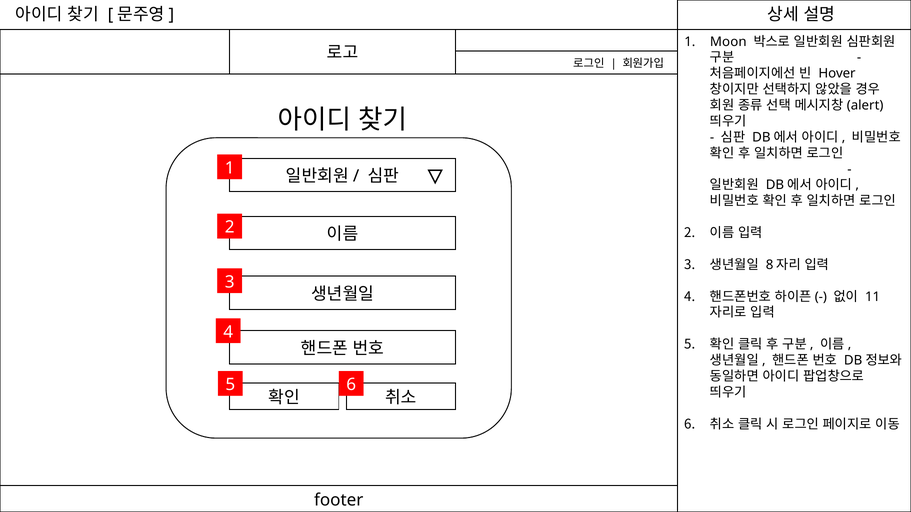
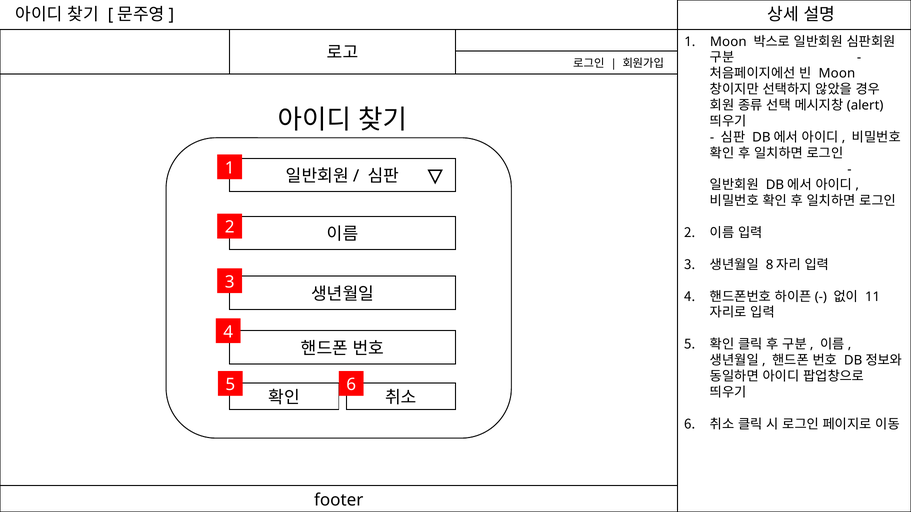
Hover at (837, 74): Hover -> Moon
